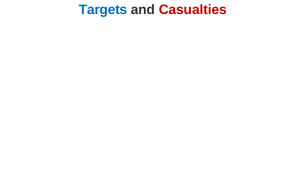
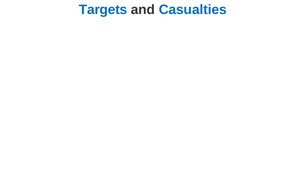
Casualties colour: red -> blue
